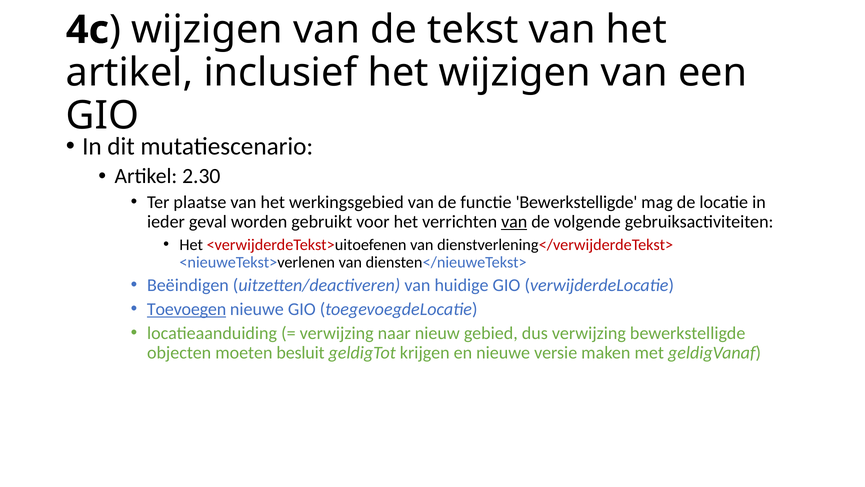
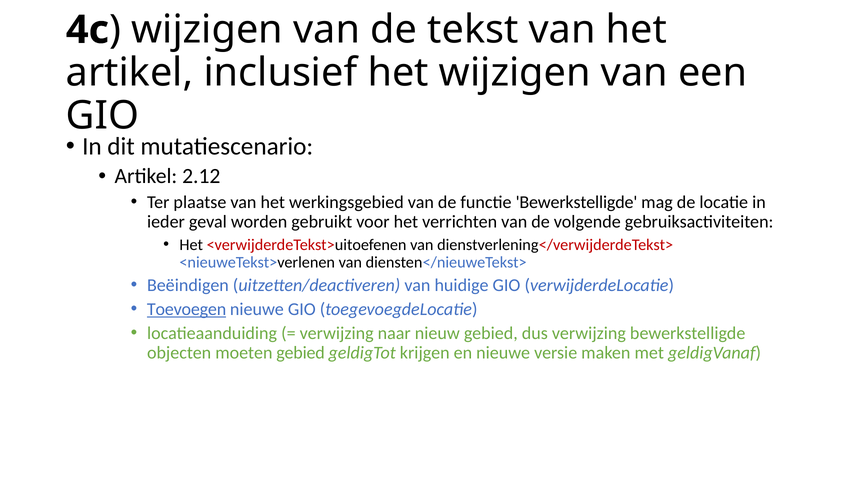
2.30: 2.30 -> 2.12
van at (514, 221) underline: present -> none
moeten besluit: besluit -> gebied
